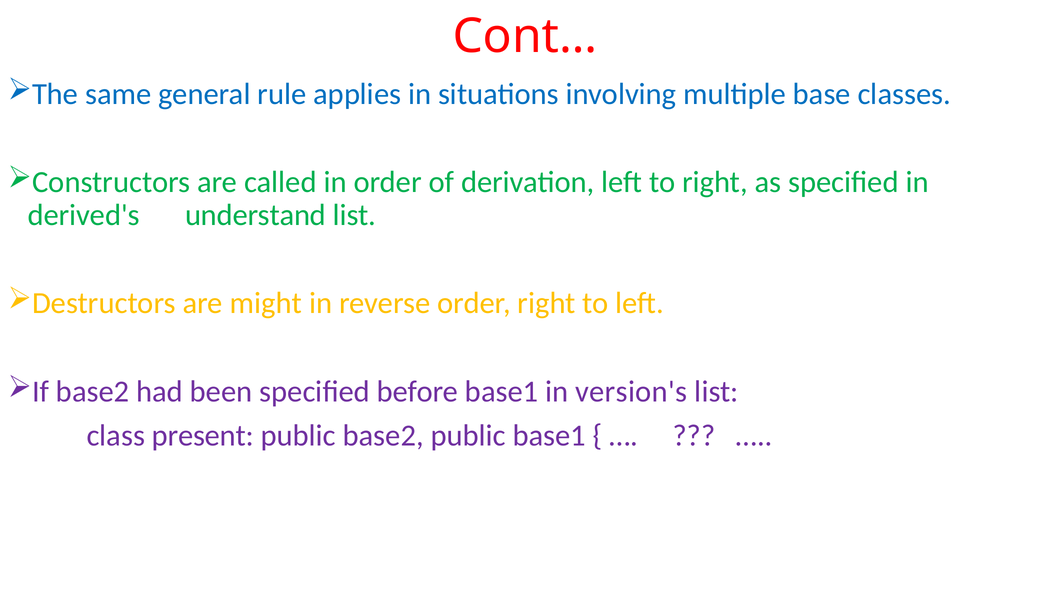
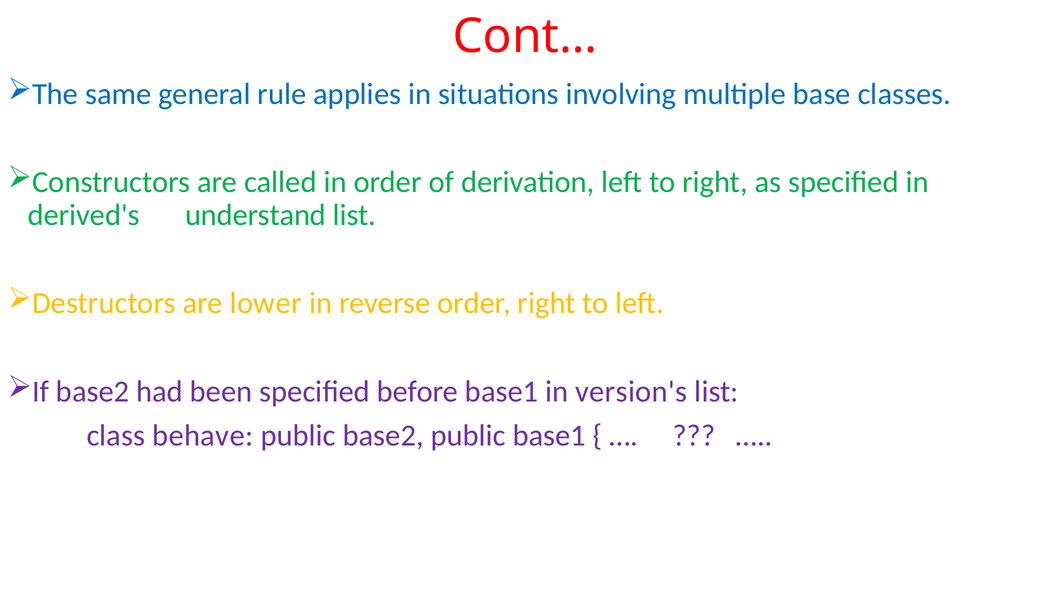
might: might -> lower
present: present -> behave
